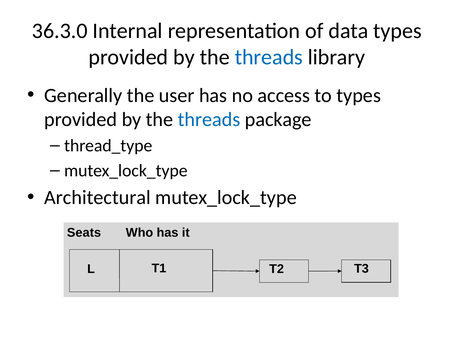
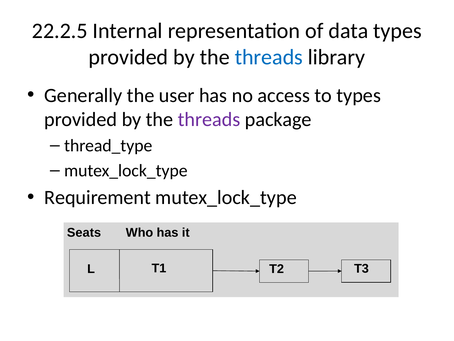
36.3.0: 36.3.0 -> 22.2.5
threads at (209, 119) colour: blue -> purple
Architectural: Architectural -> Requirement
